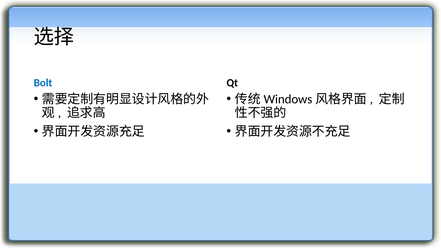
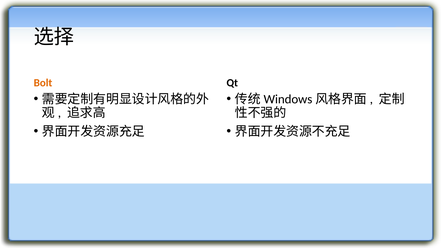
Bolt colour: blue -> orange
